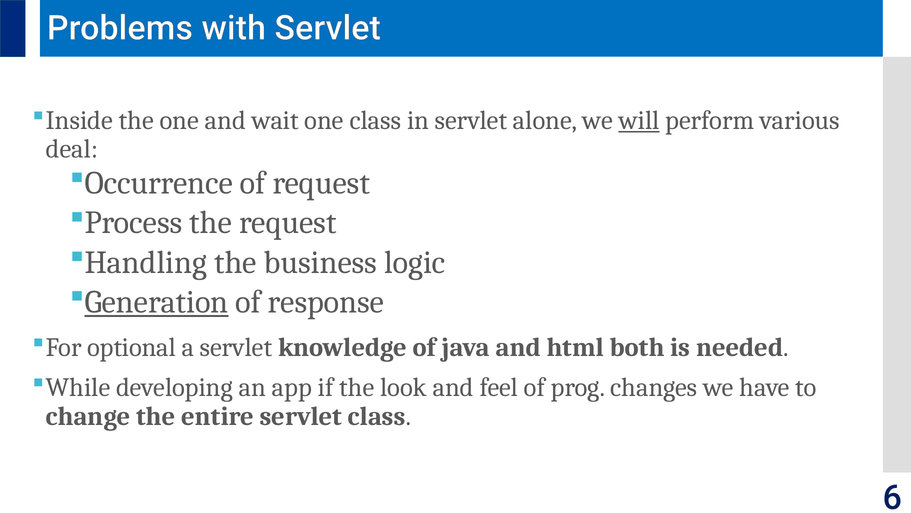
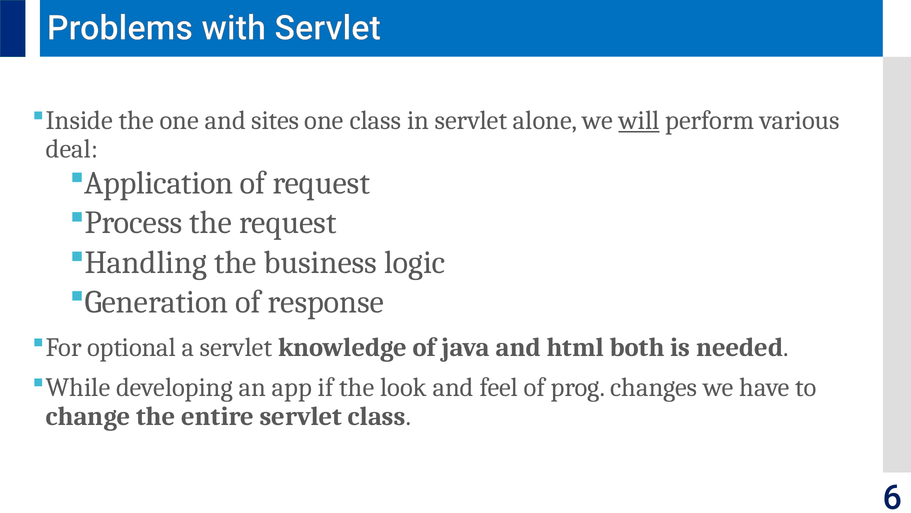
wait: wait -> sites
Occurrence: Occurrence -> Application
Generation underline: present -> none
